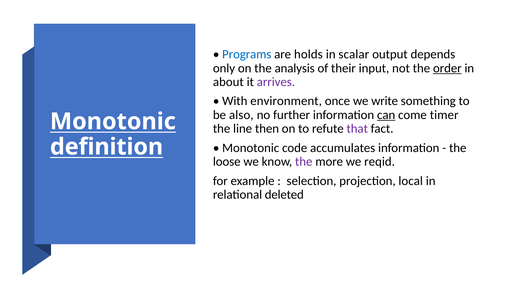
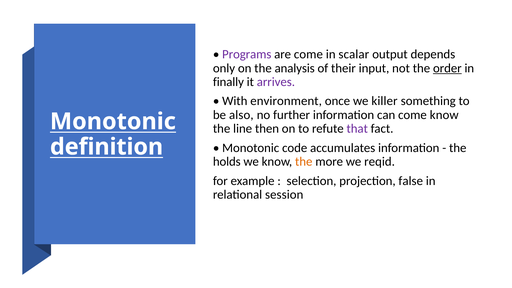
Programs colour: blue -> purple
are holds: holds -> come
about: about -> finally
write: write -> killer
can underline: present -> none
come timer: timer -> know
loose: loose -> holds
the at (304, 162) colour: purple -> orange
local: local -> false
deleted: deleted -> session
